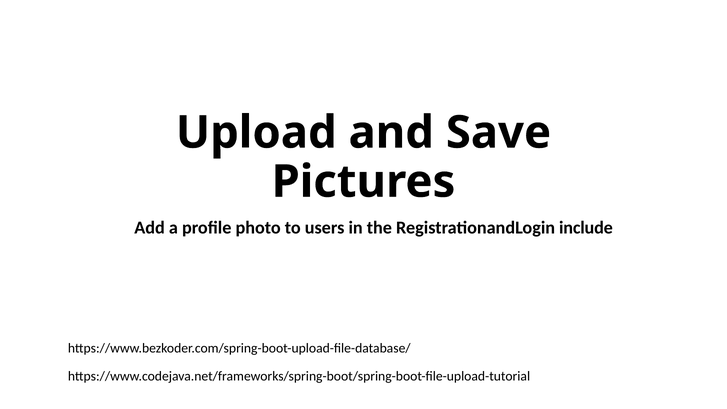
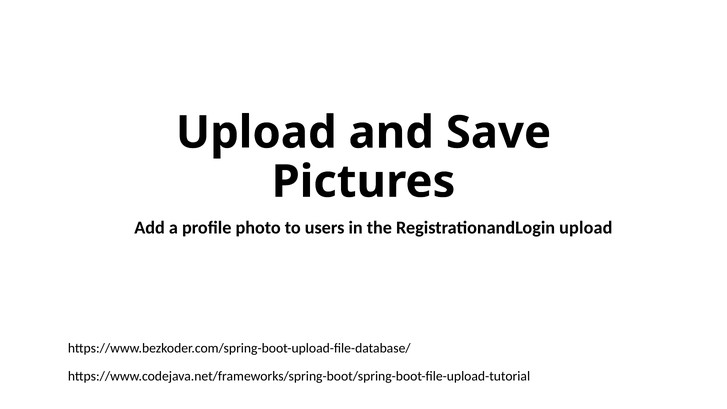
RegistrationandLogin include: include -> upload
